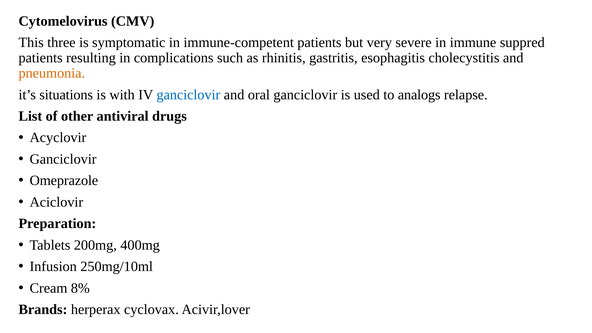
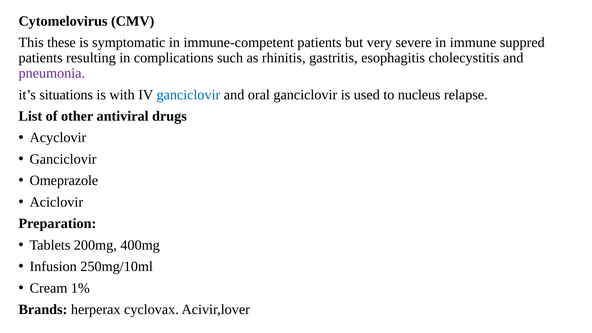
three: three -> these
pneumonia colour: orange -> purple
analogs: analogs -> nucleus
8%: 8% -> 1%
